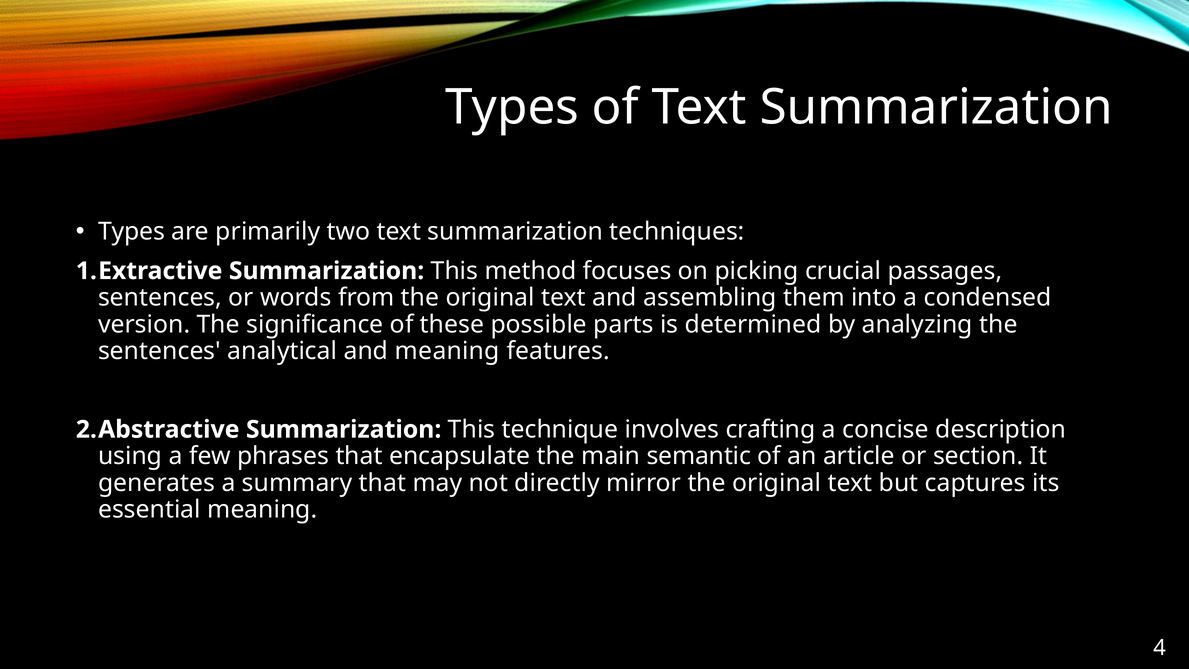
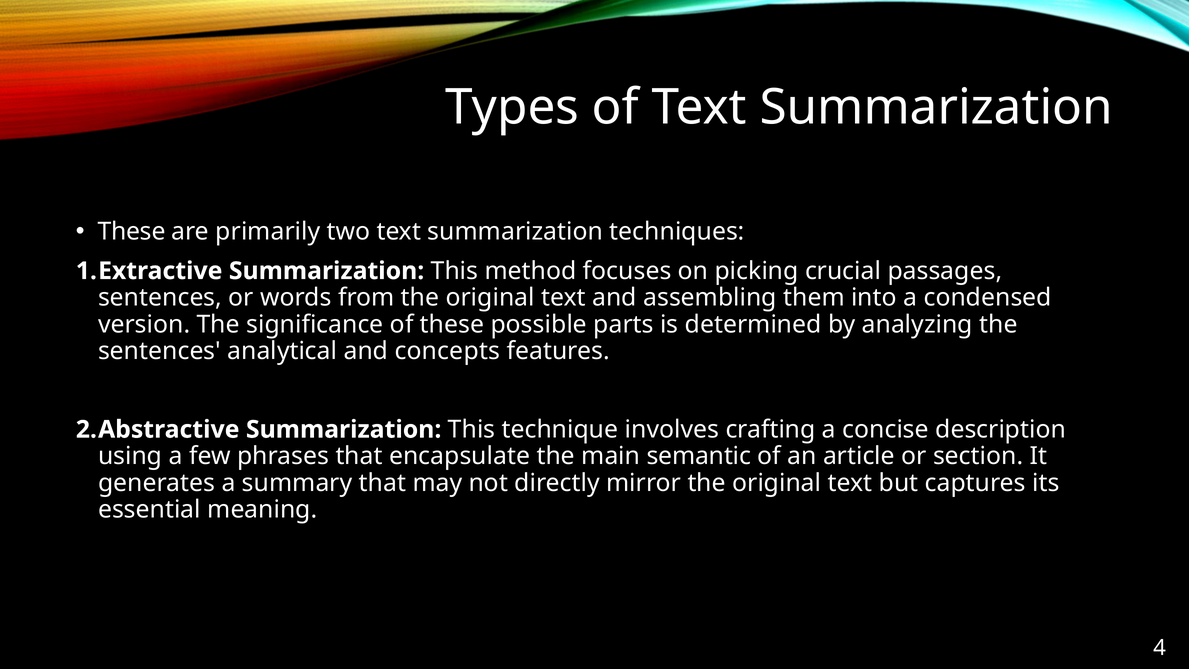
Types at (132, 232): Types -> These
and meaning: meaning -> concepts
